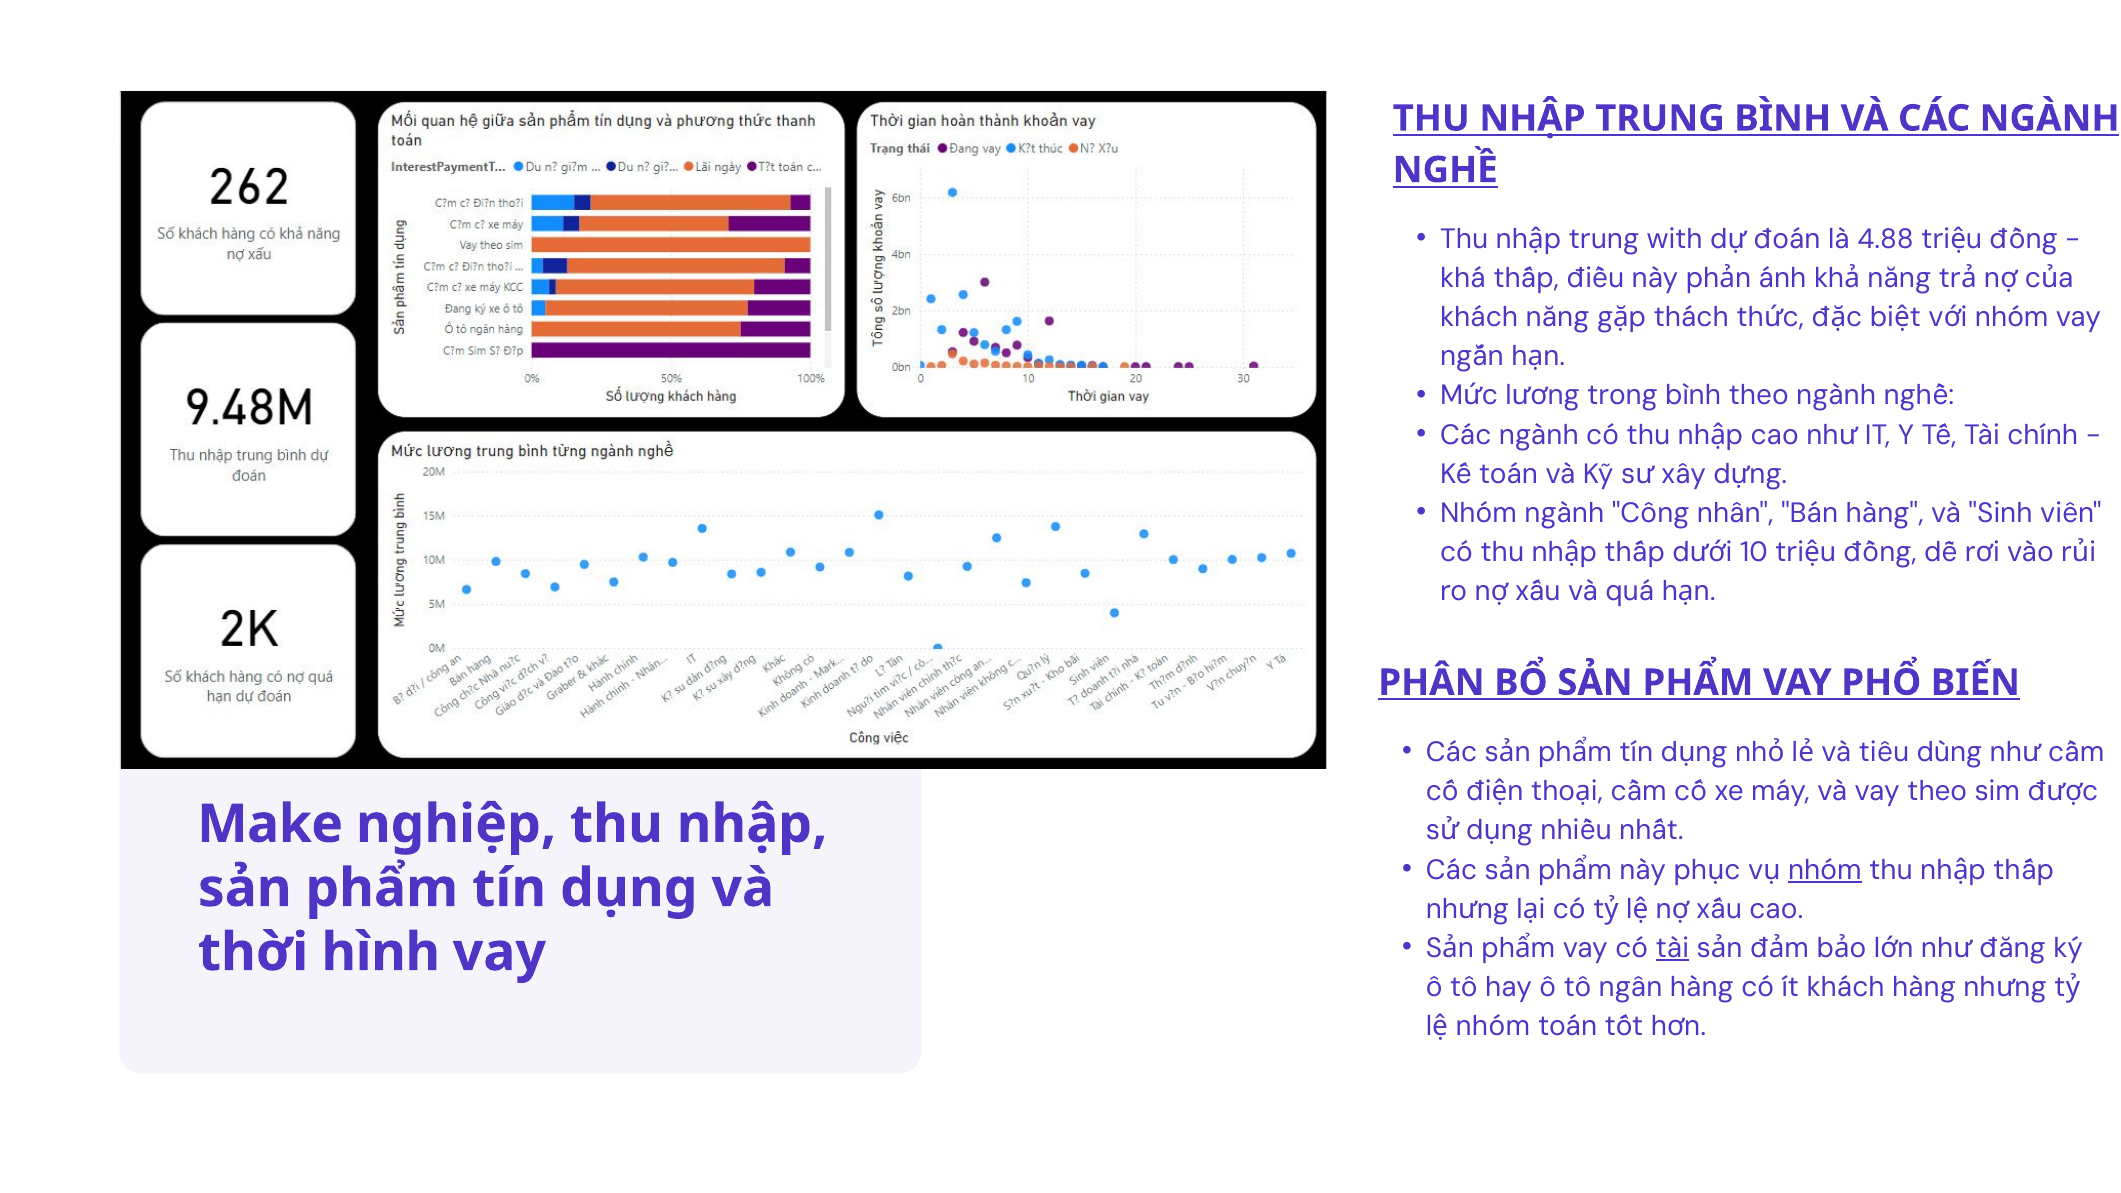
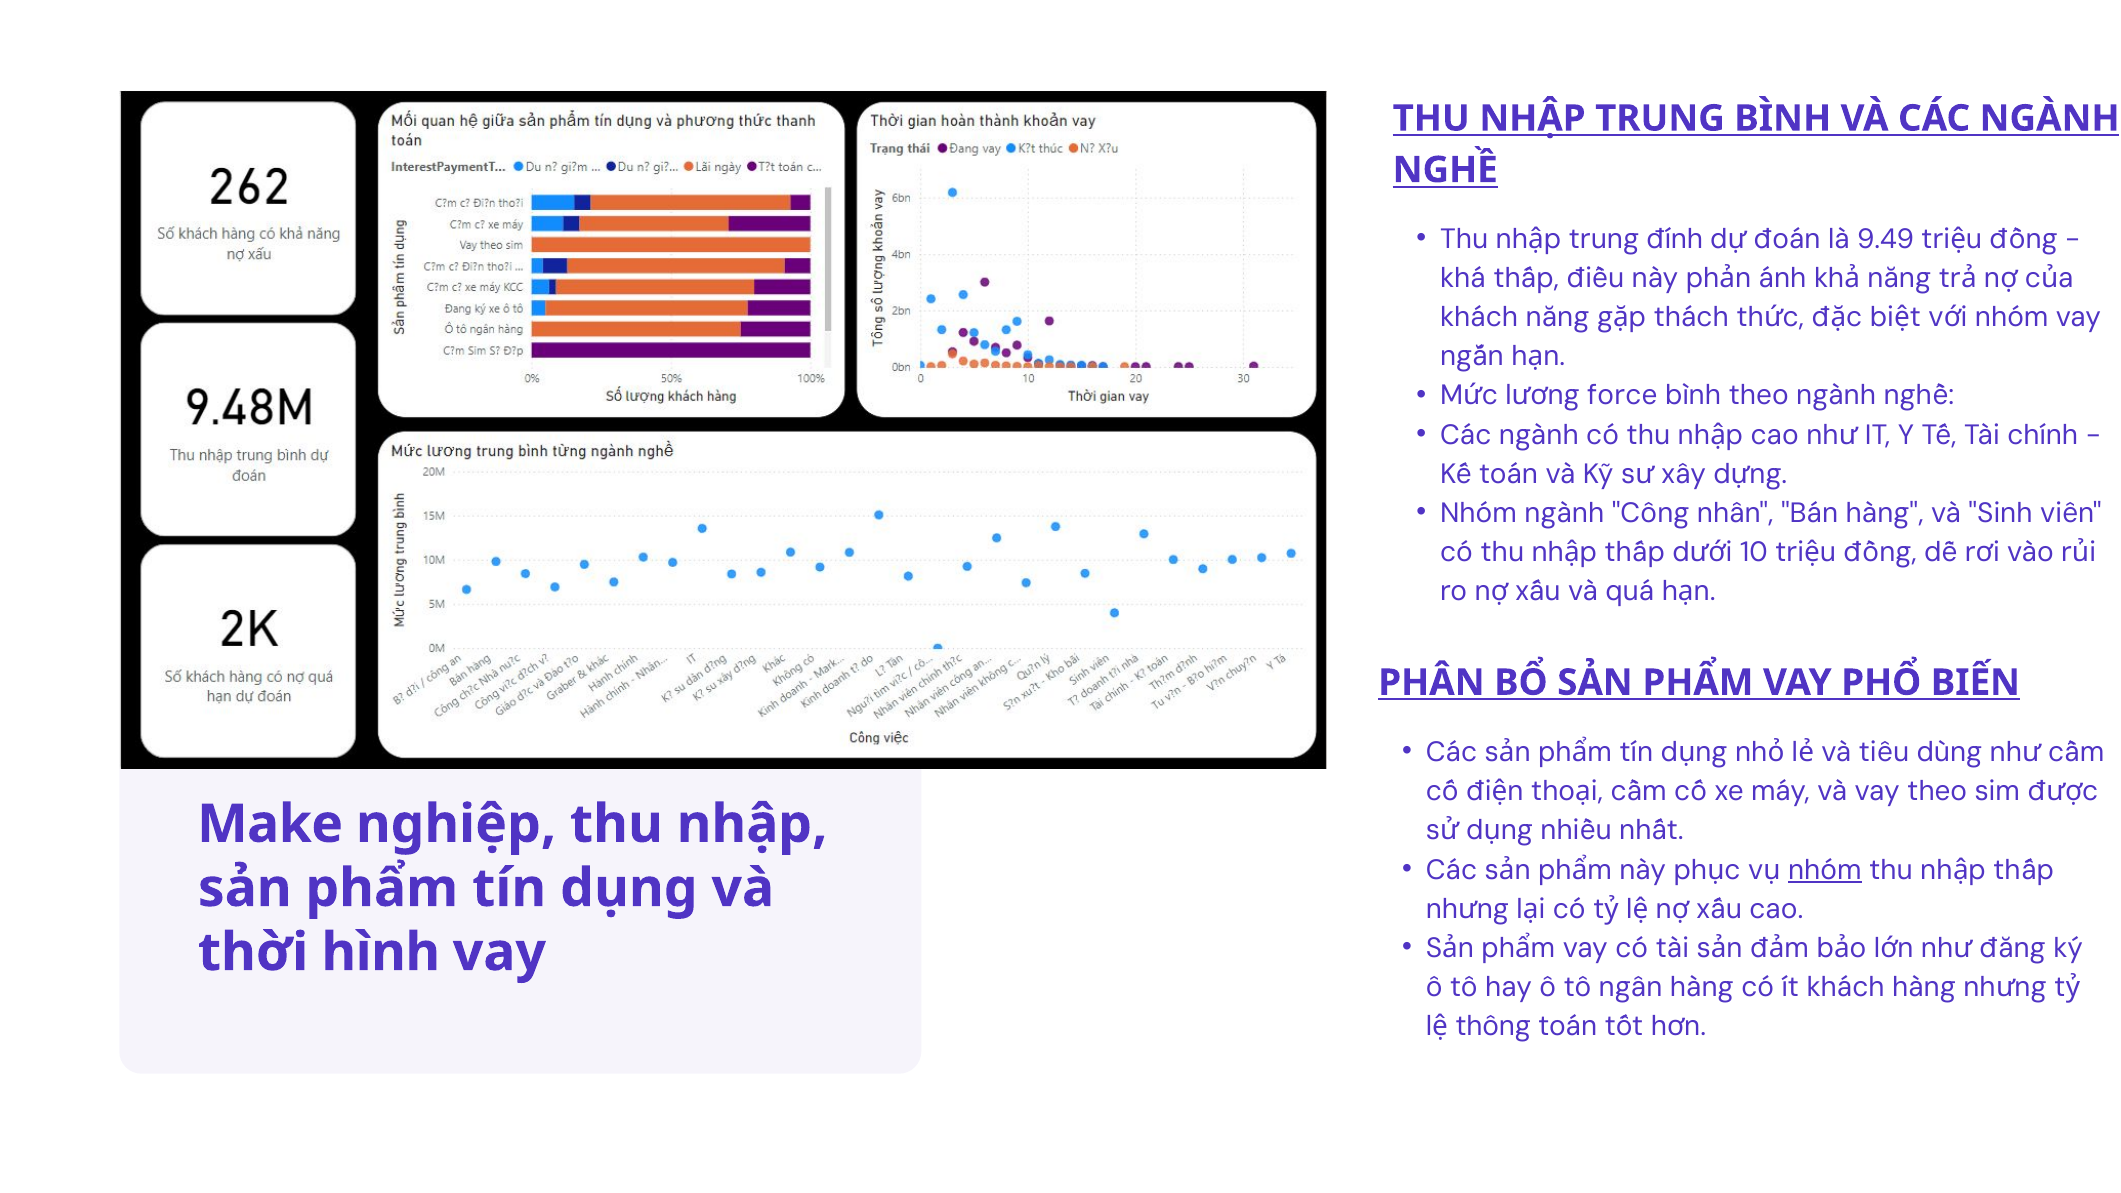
with: with -> đính
4.88: 4.88 -> 9.49
trong: trong -> force
tài at (1672, 948) underline: present -> none
nhóm at (1493, 1027): nhóm -> thống
